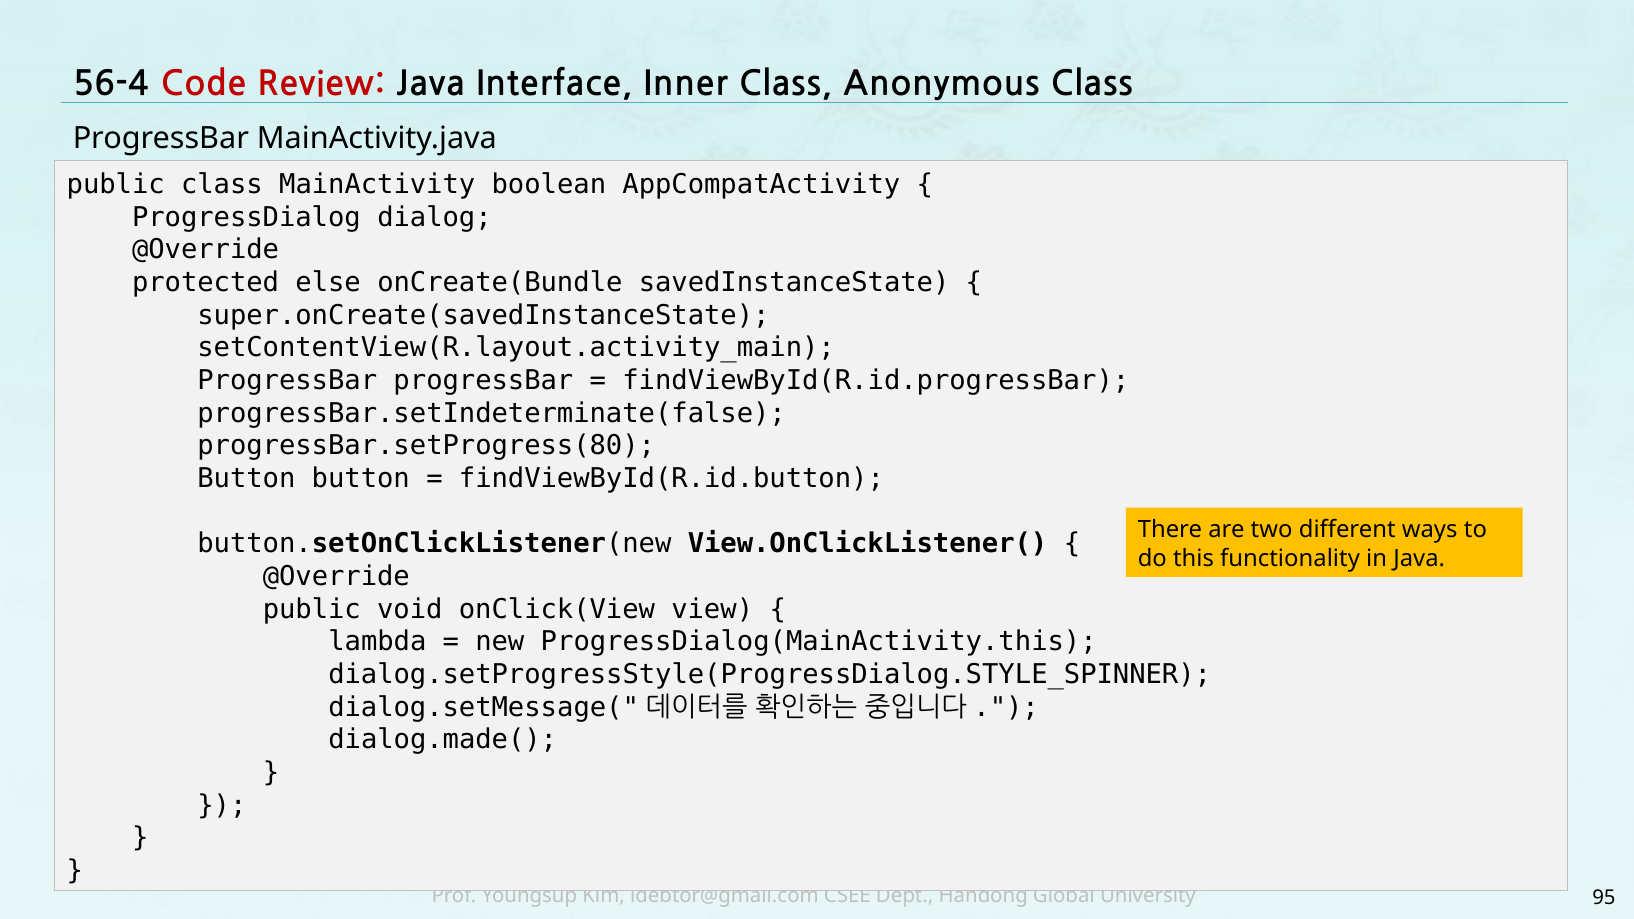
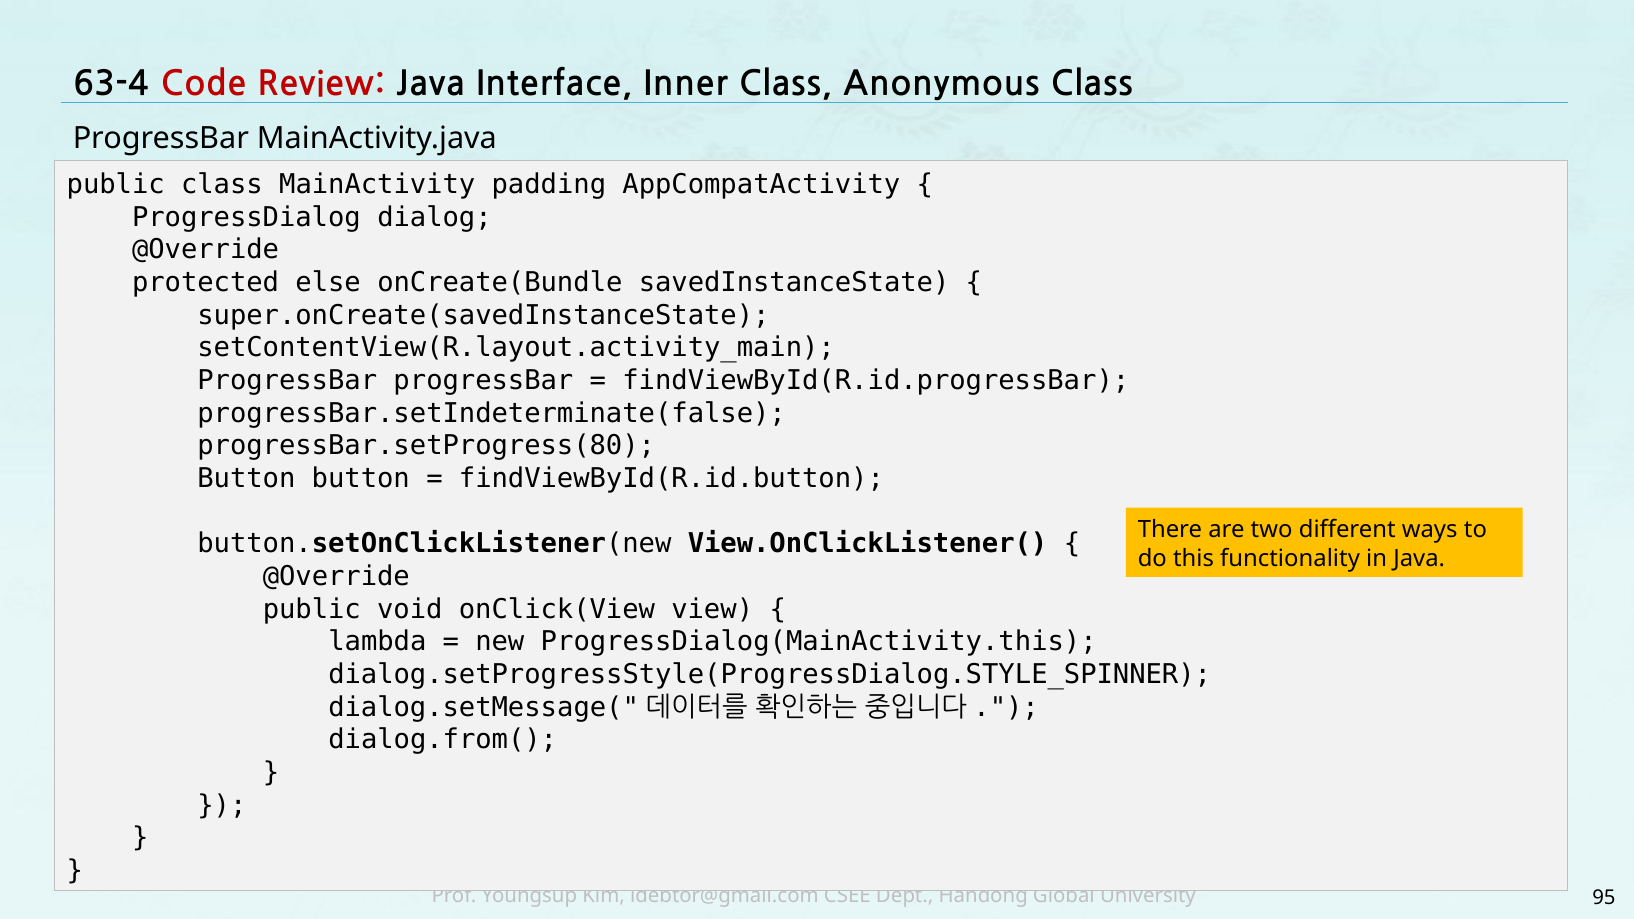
56-4: 56-4 -> 63-4
boolean: boolean -> padding
dialog.made(: dialog.made( -> dialog.from(
